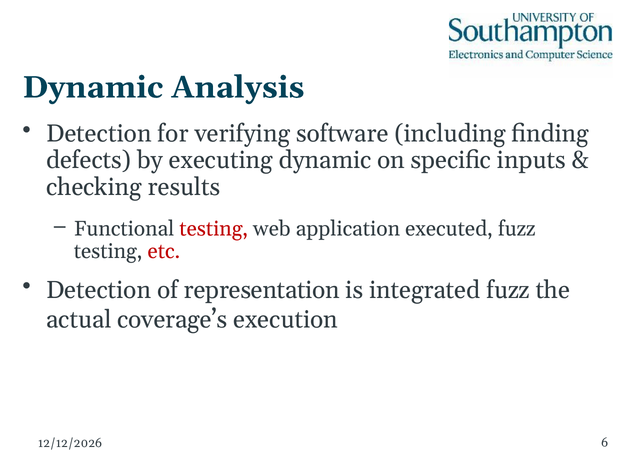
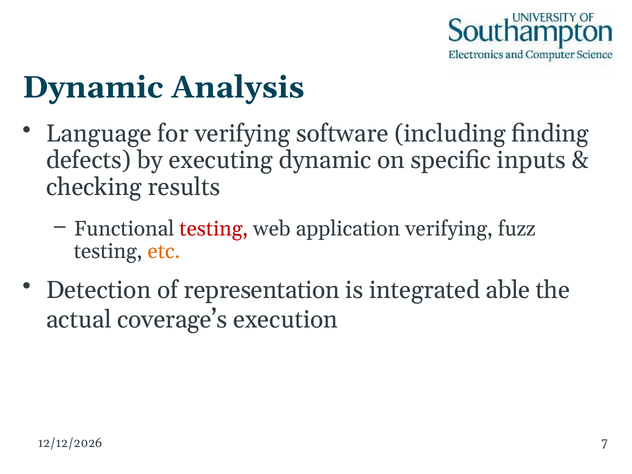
Detection at (99, 134): Detection -> Language
application executed: executed -> verifying
etc colour: red -> orange
integrated fuzz: fuzz -> able
6: 6 -> 7
